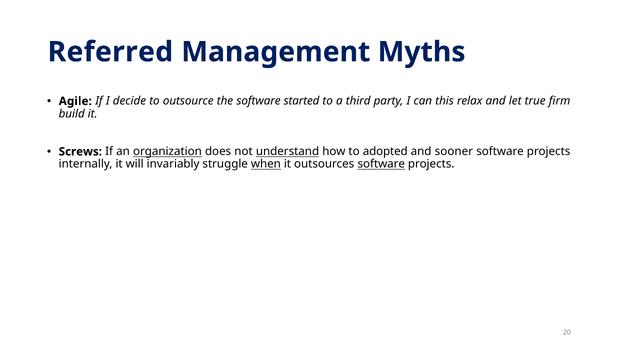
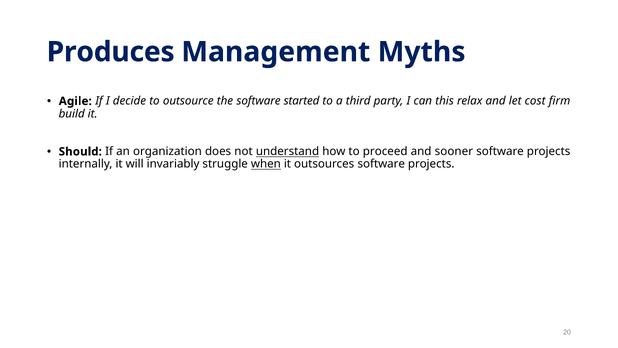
Referred: Referred -> Produces
true: true -> cost
Screws: Screws -> Should
organization underline: present -> none
adopted: adopted -> proceed
software at (381, 164) underline: present -> none
